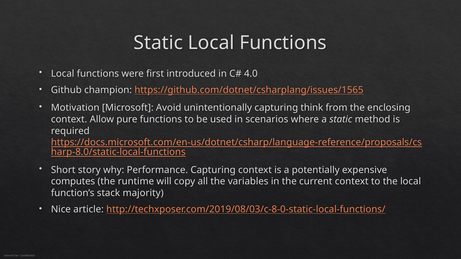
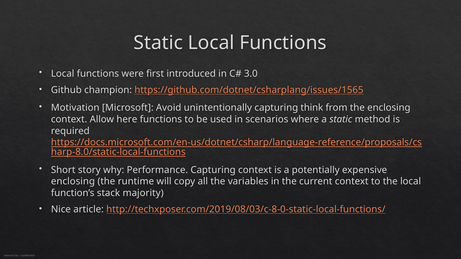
4.0: 4.0 -> 3.0
pure: pure -> here
computes at (73, 182): computes -> enclosing
